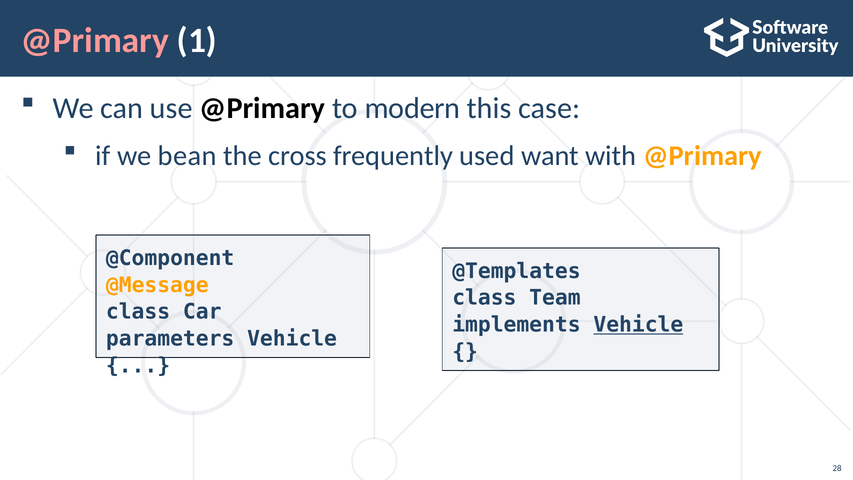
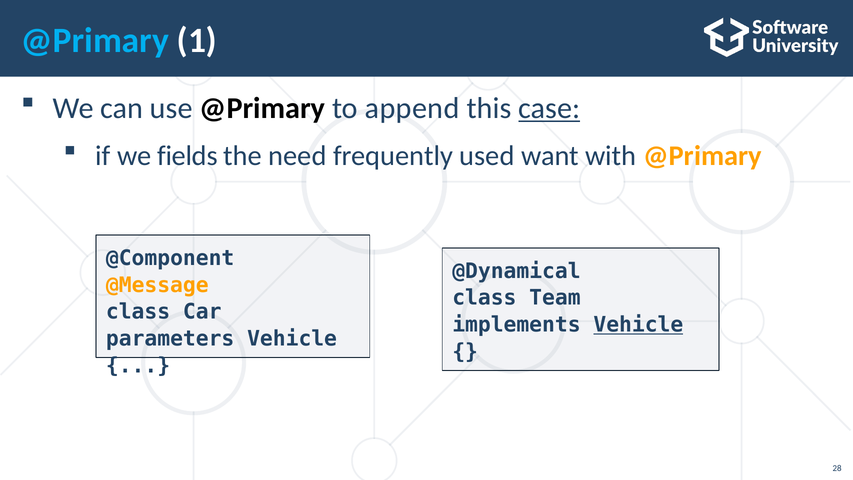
@Primary at (95, 40) colour: pink -> light blue
modern: modern -> append
case underline: none -> present
bean: bean -> fields
cross: cross -> need
@Templates: @Templates -> @Dynamical
